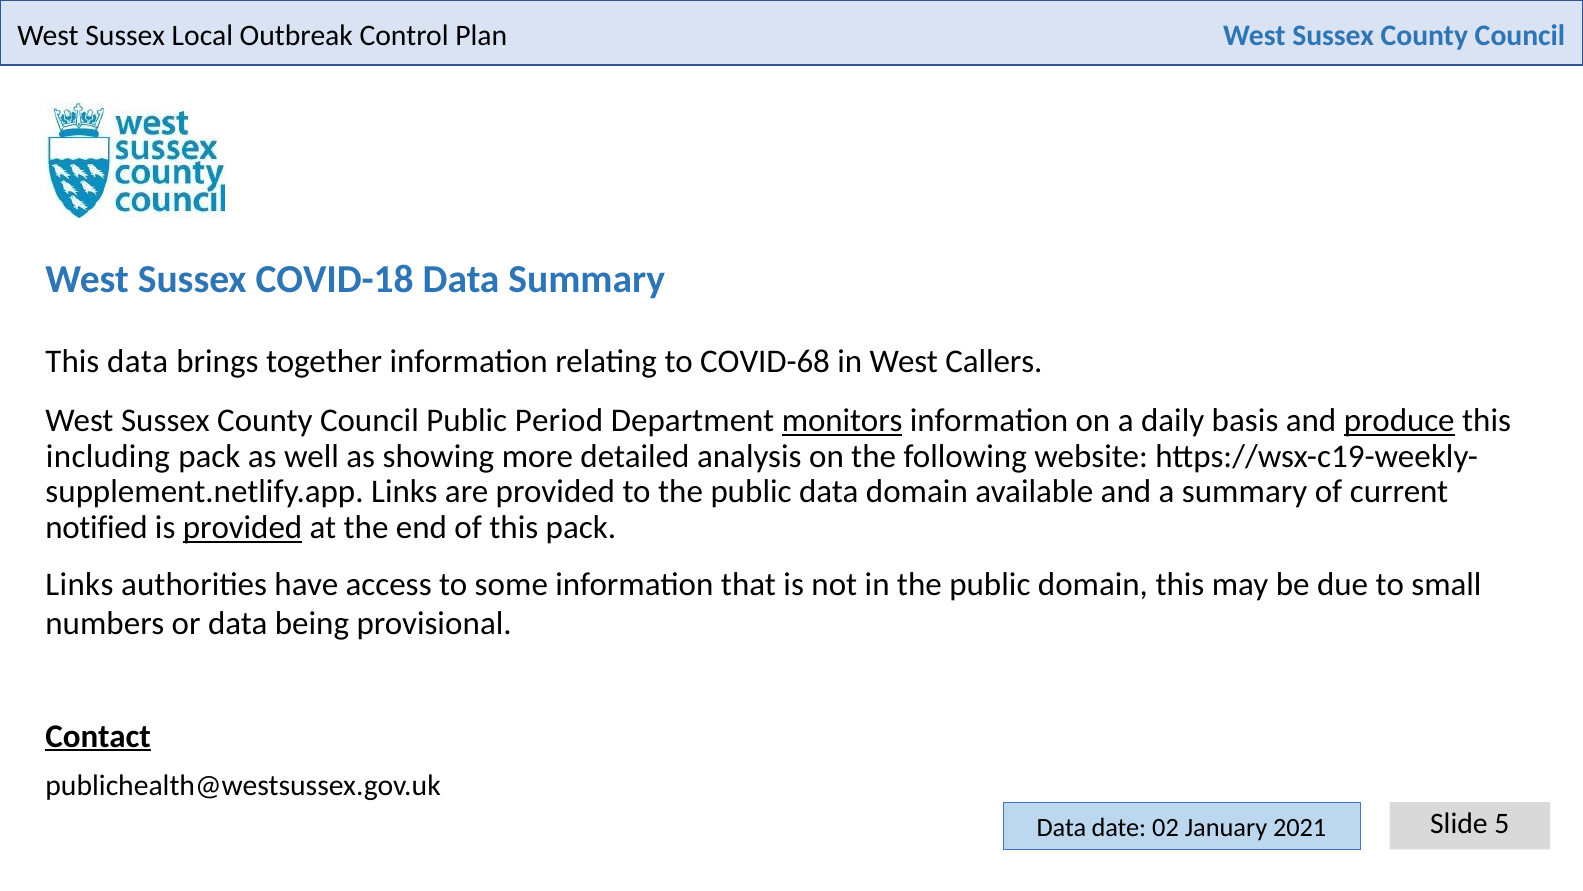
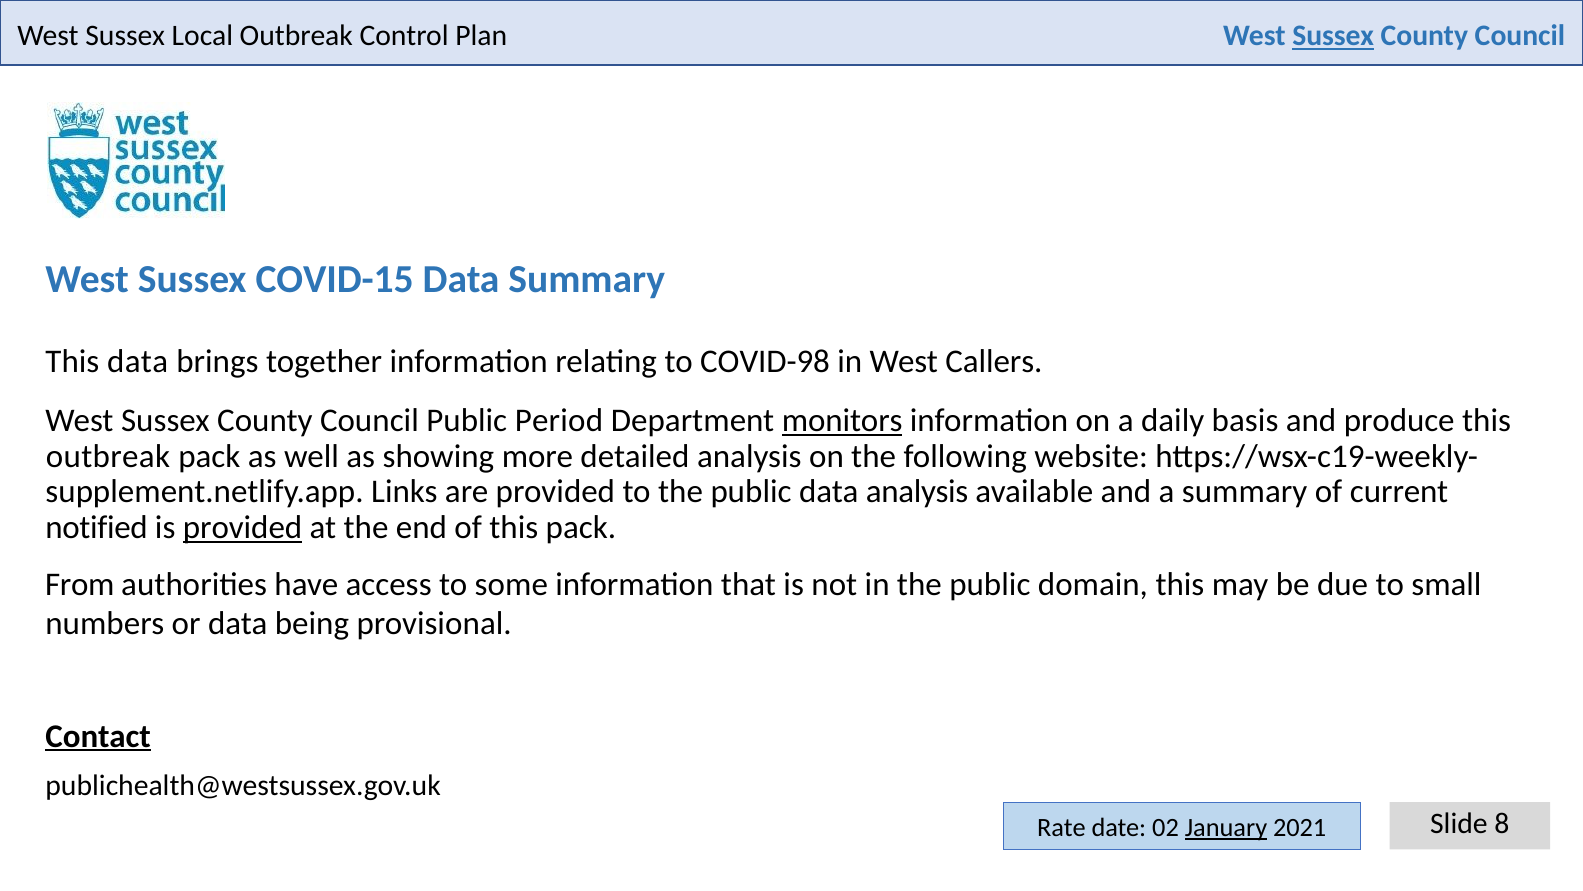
Sussex at (1333, 36) underline: none -> present
COVID-18: COVID-18 -> COVID-15
COVID-68: COVID-68 -> COVID-98
produce underline: present -> none
including at (108, 456): including -> outbreak
data domain: domain -> analysis
Links at (79, 584): Links -> From
5: 5 -> 8
Data at (1061, 827): Data -> Rate
January underline: none -> present
